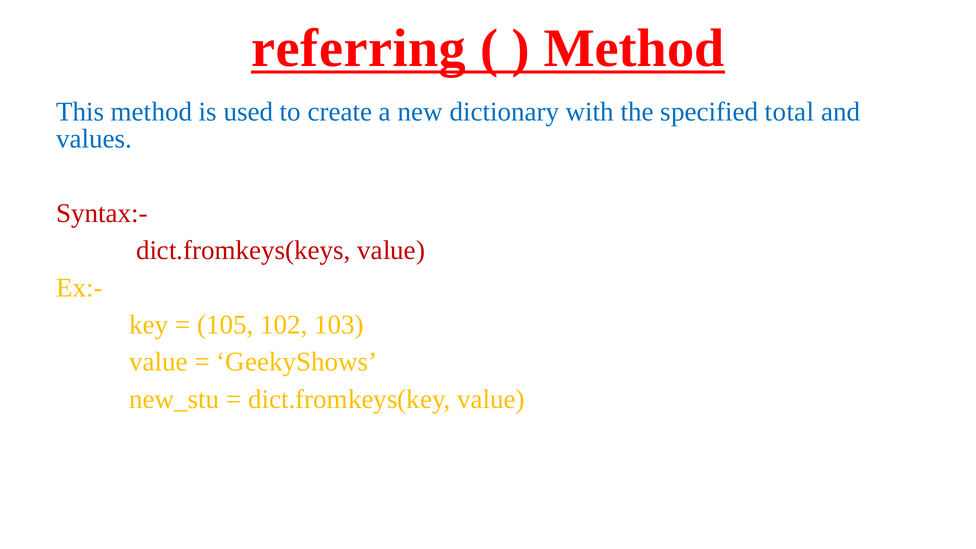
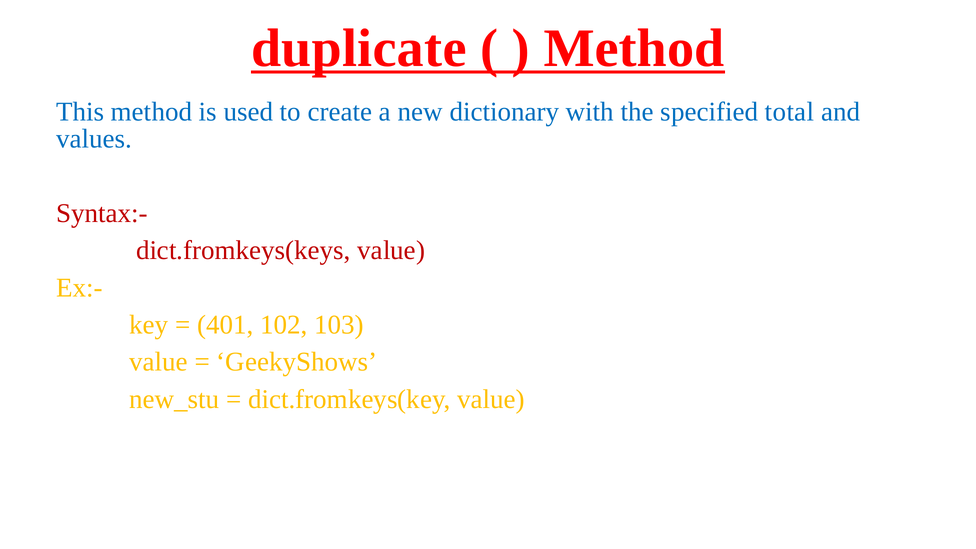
referring: referring -> duplicate
105: 105 -> 401
